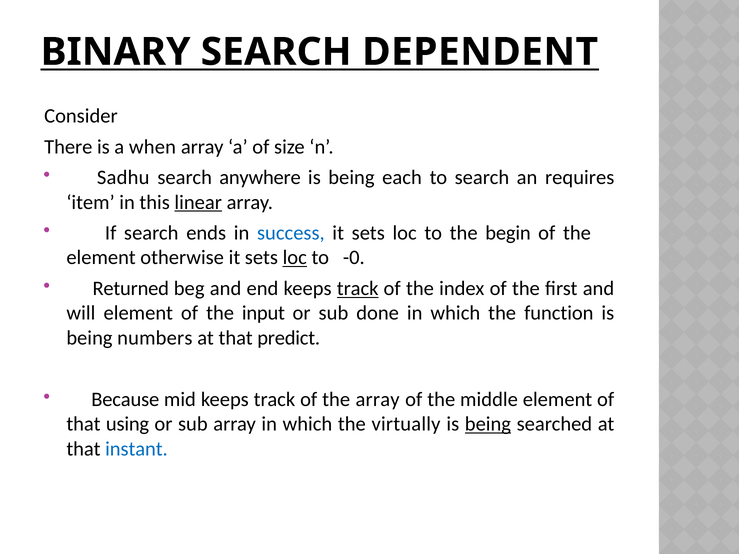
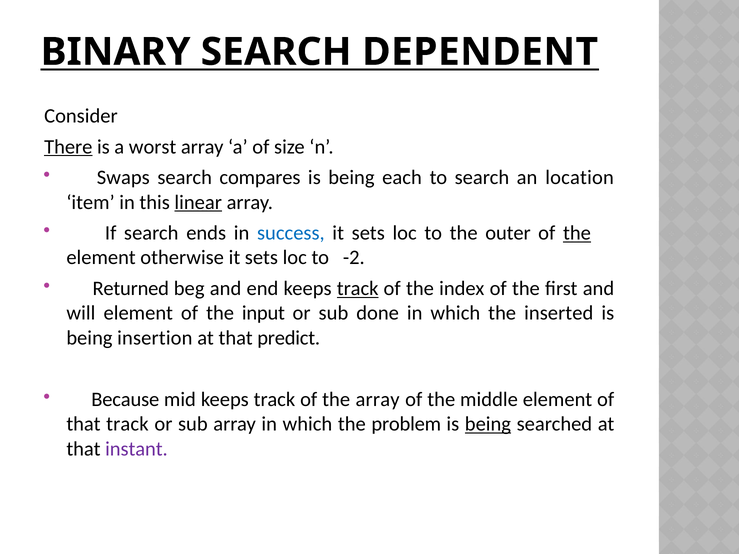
There underline: none -> present
when: when -> worst
Sadhu: Sadhu -> Swaps
anywhere: anywhere -> compares
requires: requires -> location
begin: begin -> outer
the at (577, 233) underline: none -> present
loc at (295, 258) underline: present -> none
-0: -0 -> -2
function: function -> inserted
numbers: numbers -> insertion
that using: using -> track
virtually: virtually -> problem
instant colour: blue -> purple
